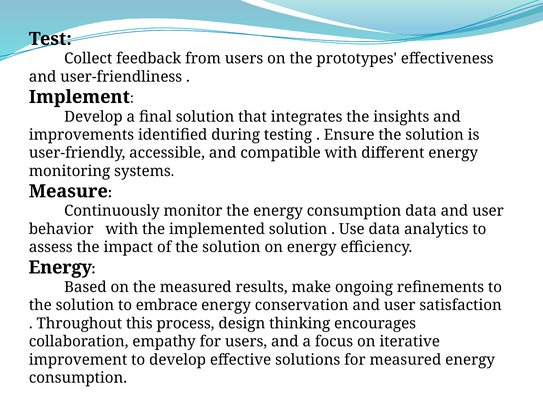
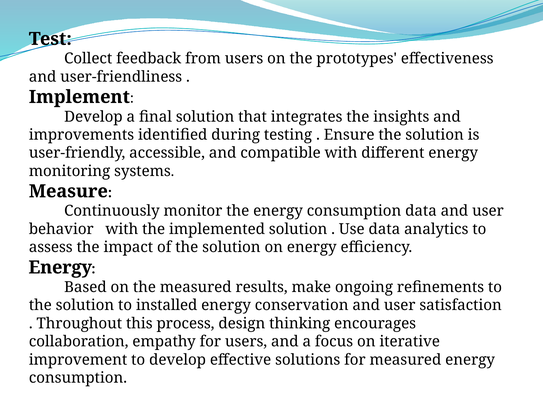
embrace: embrace -> installed
